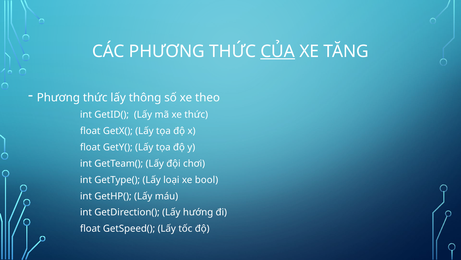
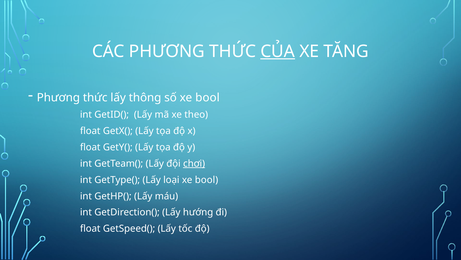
số xe theo: theo -> bool
xe thức: thức -> theo
chơi underline: none -> present
